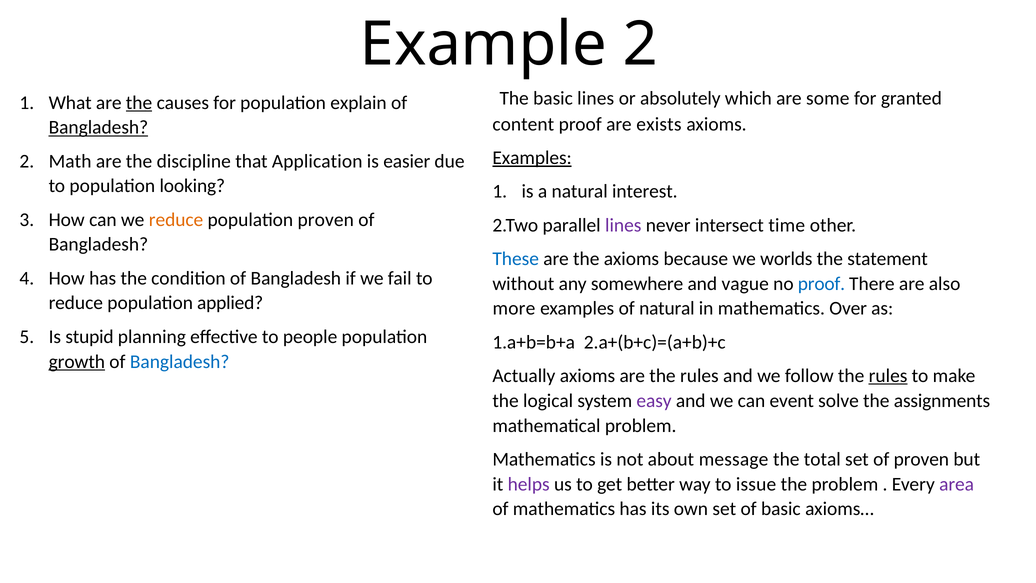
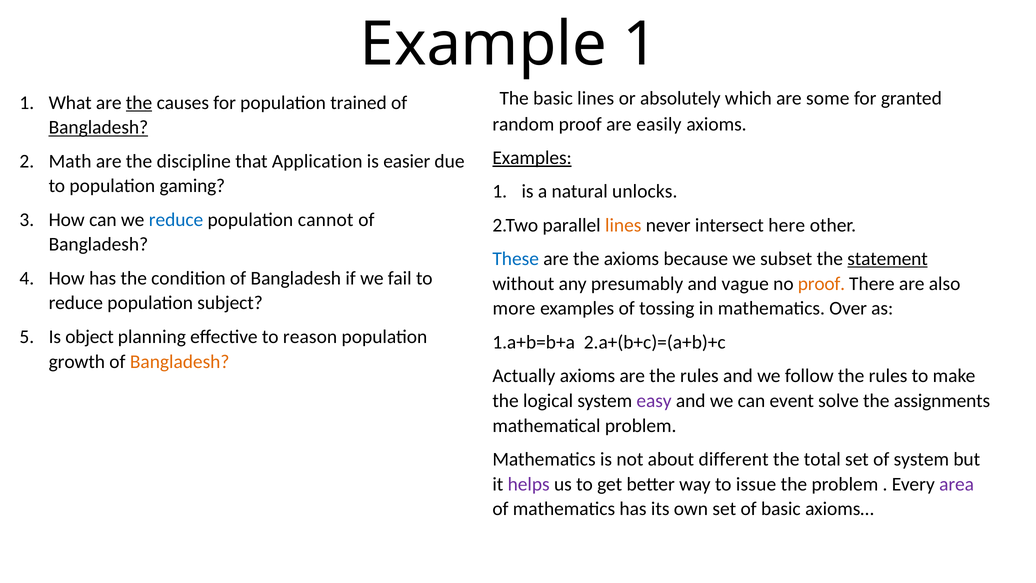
Example 2: 2 -> 1
explain: explain -> trained
content: content -> random
exists: exists -> easily
looking: looking -> gaming
interest: interest -> unlocks
reduce at (176, 220) colour: orange -> blue
population proven: proven -> cannot
lines at (623, 225) colour: purple -> orange
time: time -> here
worlds: worlds -> subset
statement underline: none -> present
somewhere: somewhere -> presumably
proof at (821, 283) colour: blue -> orange
applied: applied -> subject
of natural: natural -> tossing
stupid: stupid -> object
people: people -> reason
growth underline: present -> none
Bangladesh at (180, 361) colour: blue -> orange
rules at (888, 376) underline: present -> none
message: message -> different
of proven: proven -> system
